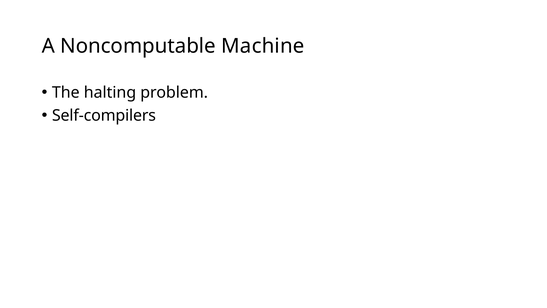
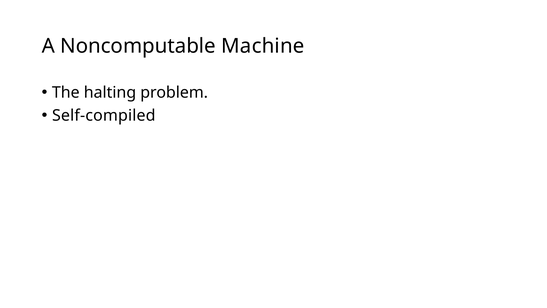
Self-compilers: Self-compilers -> Self-compiled
